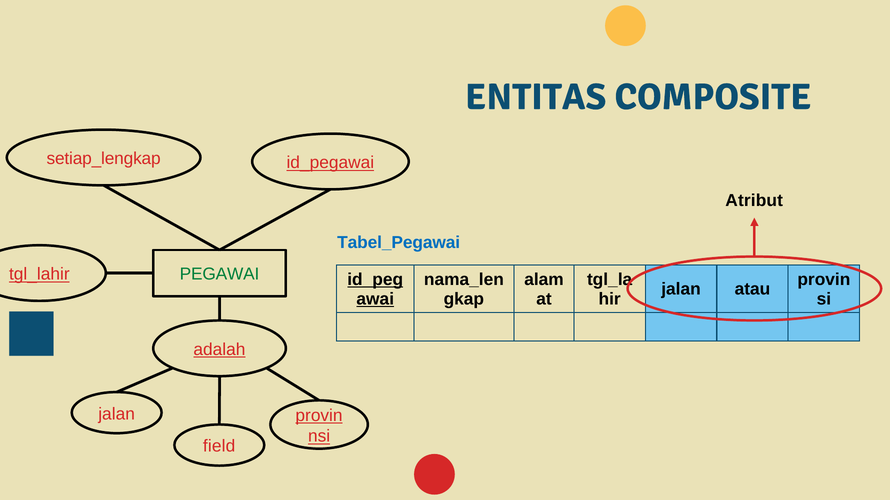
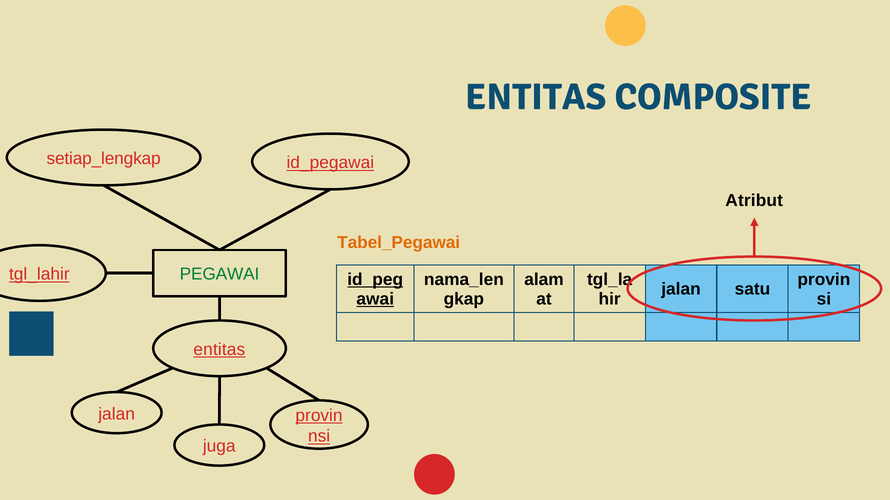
Tabel_Pegawai colour: blue -> orange
atau: atau -> satu
adalah at (219, 350): adalah -> entitas
field: field -> juga
